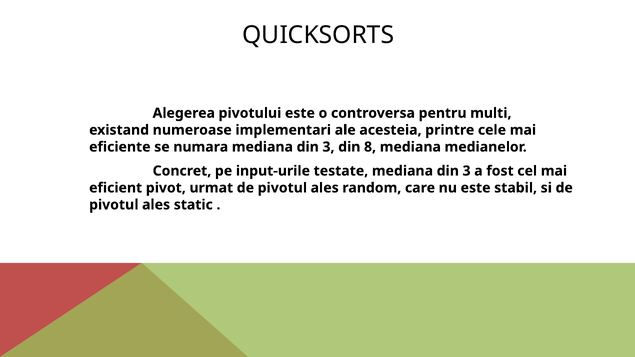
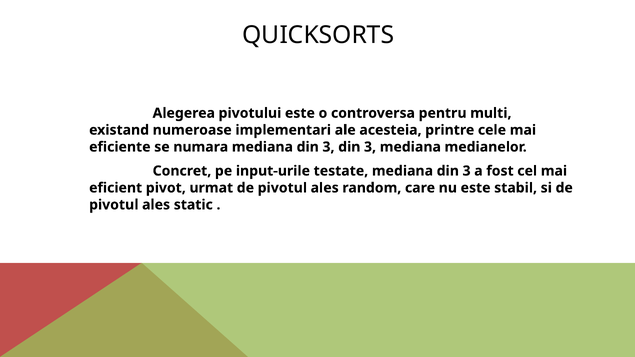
3 din 8: 8 -> 3
